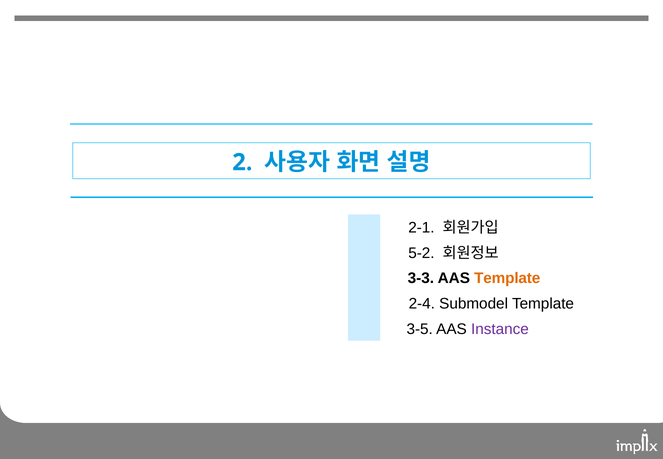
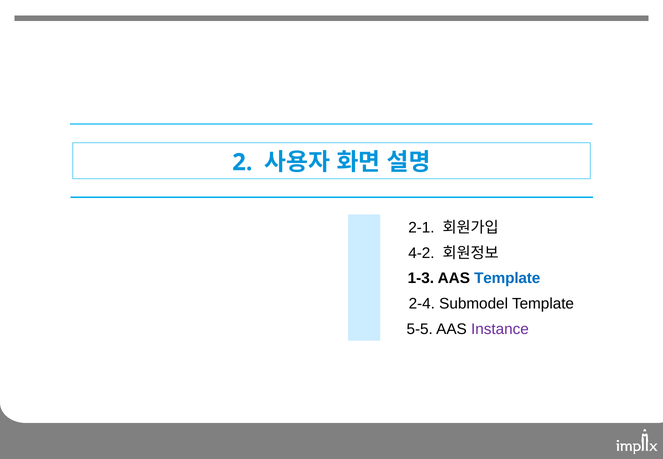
5-2: 5-2 -> 4-2
3-3: 3-3 -> 1-3
Template at (507, 278) colour: orange -> blue
3-5: 3-5 -> 5-5
